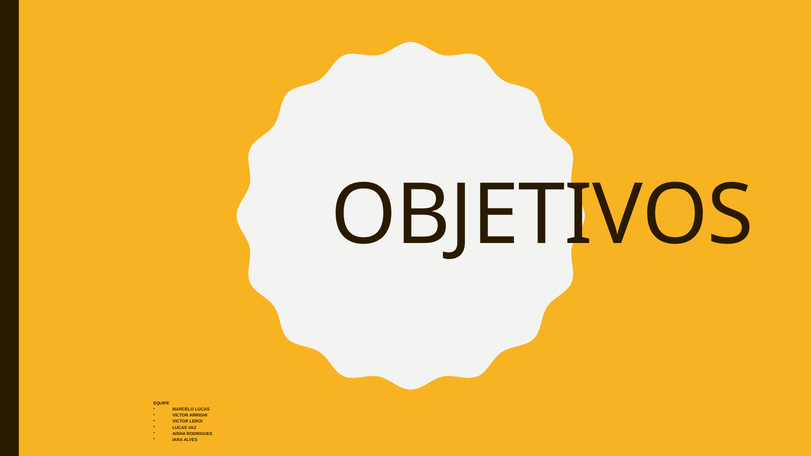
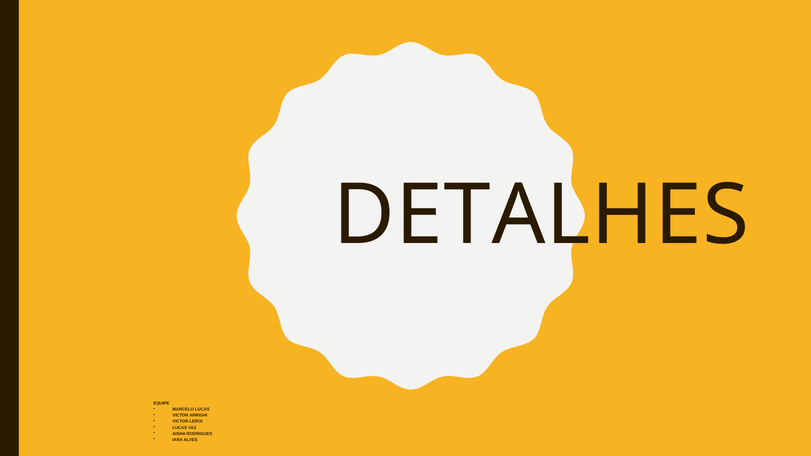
OBJETIVOS: OBJETIVOS -> DETALHES
